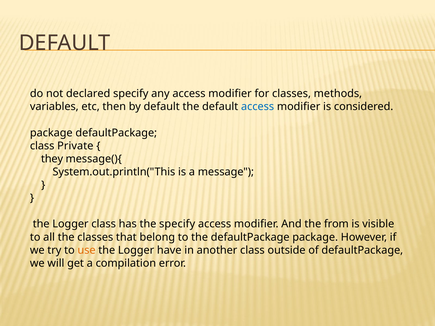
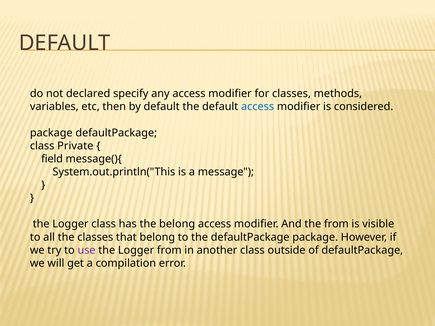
they: they -> field
the specify: specify -> belong
use colour: orange -> purple
Logger have: have -> from
